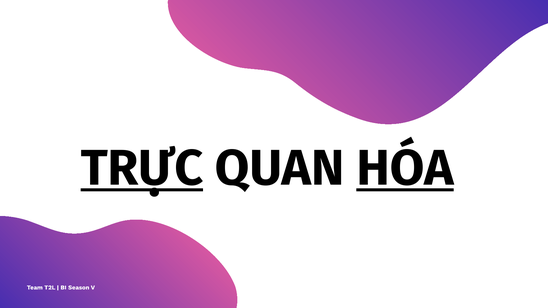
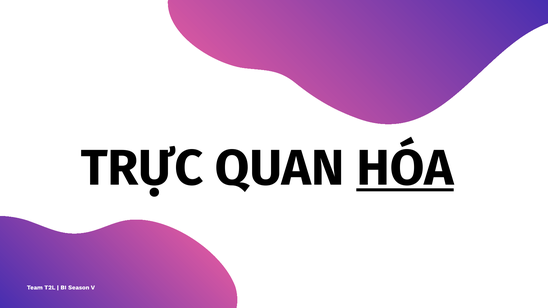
TRỰC underline: present -> none
